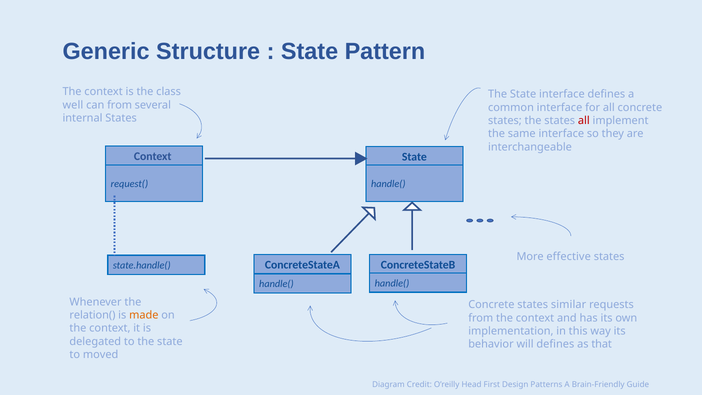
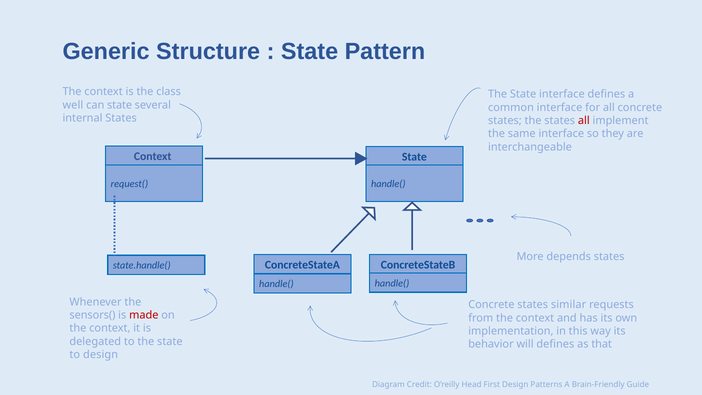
can from: from -> state
effective: effective -> depends
relation(: relation( -> sensors(
made colour: orange -> red
to moved: moved -> design
